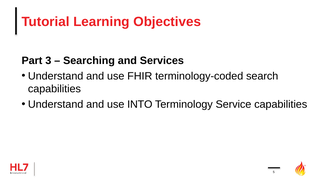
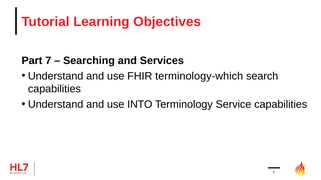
3: 3 -> 7
terminology-coded: terminology-coded -> terminology-which
